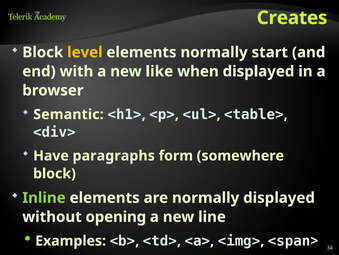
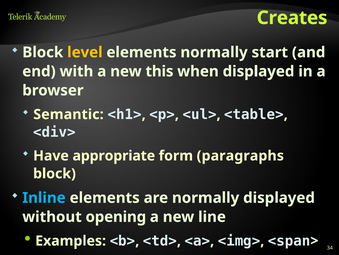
like: like -> this
Have paragraphs: paragraphs -> appropriate
form somewhere: somewhere -> paragraphs
Inline colour: light green -> light blue
